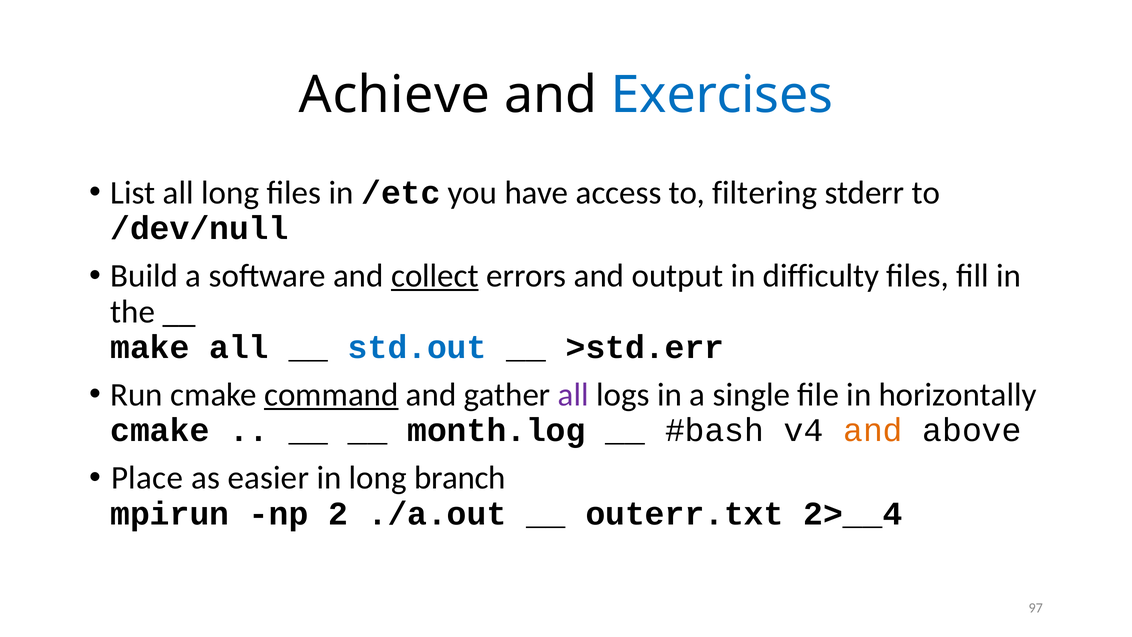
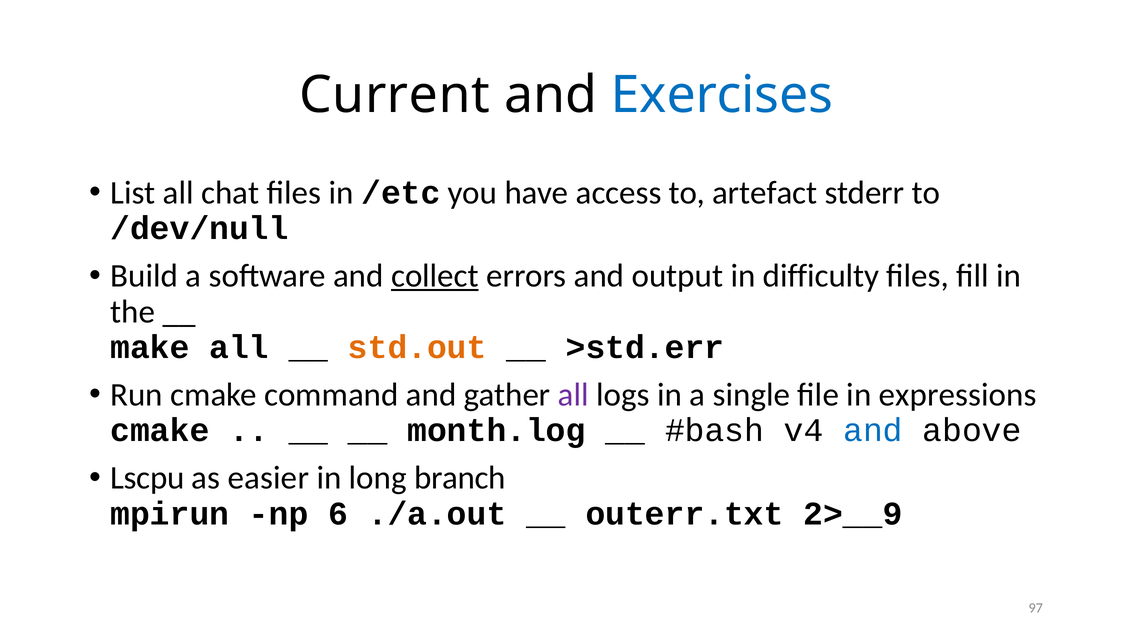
Achieve: Achieve -> Current
all long: long -> chat
filtering: filtering -> artefact
std.out colour: blue -> orange
command underline: present -> none
horizontally: horizontally -> expressions
and at (873, 430) colour: orange -> blue
Place: Place -> Lscpu
2: 2 -> 6
2>__4: 2>__4 -> 2>__9
